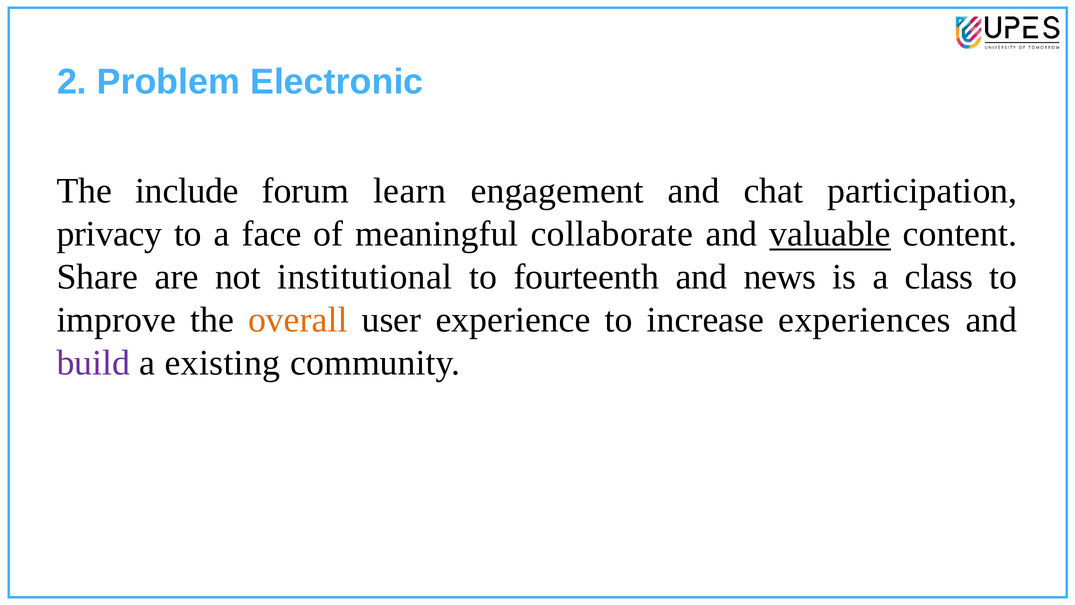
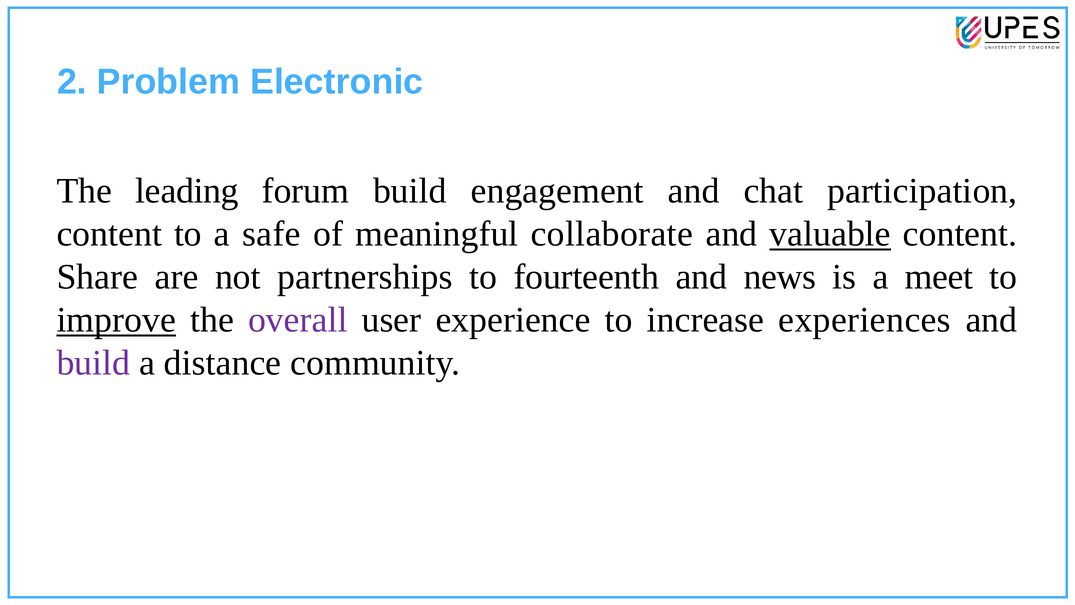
include: include -> leading
forum learn: learn -> build
privacy at (109, 234): privacy -> content
face: face -> safe
institutional: institutional -> partnerships
class: class -> meet
improve underline: none -> present
overall colour: orange -> purple
existing: existing -> distance
